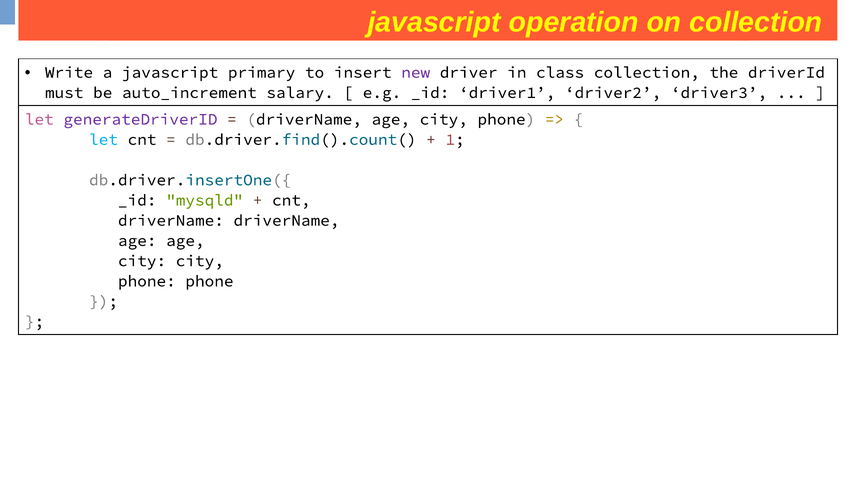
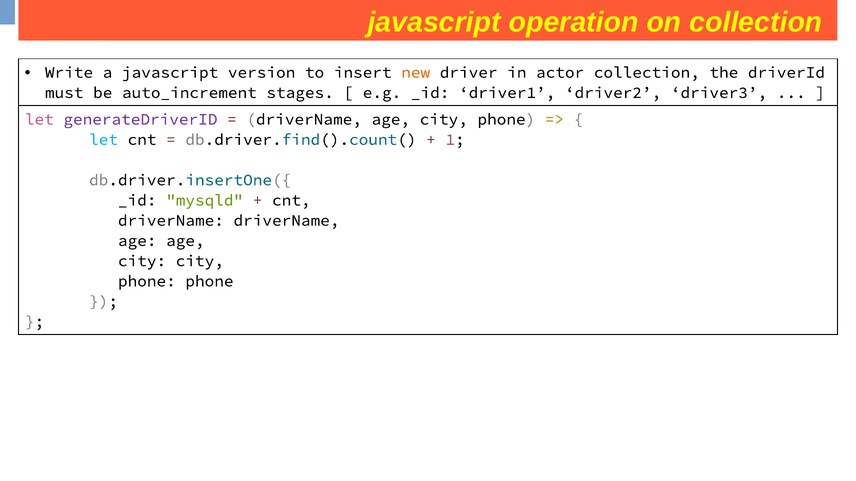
primary: primary -> version
new colour: purple -> orange
class: class -> actor
salary: salary -> stages
